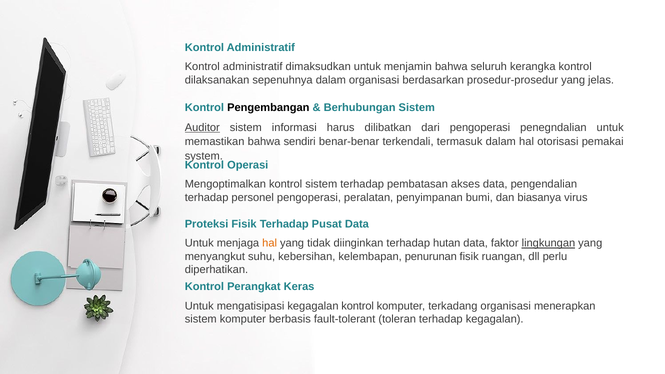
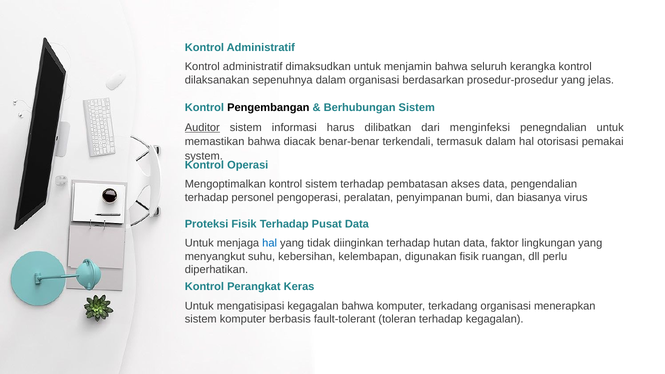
dari pengoperasi: pengoperasi -> menginfeksi
sendiri: sendiri -> diacak
hal at (270, 243) colour: orange -> blue
lingkungan underline: present -> none
penurunan: penurunan -> digunakan
mengatisipasi kegagalan kontrol: kontrol -> bahwa
